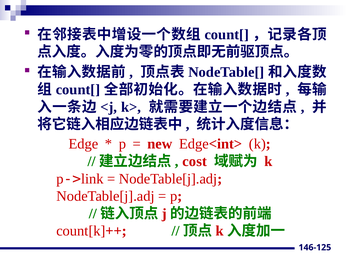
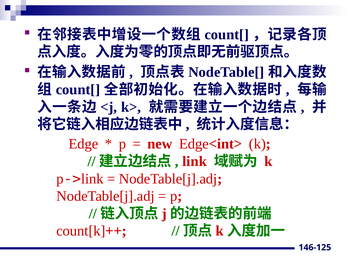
cost: cost -> link
